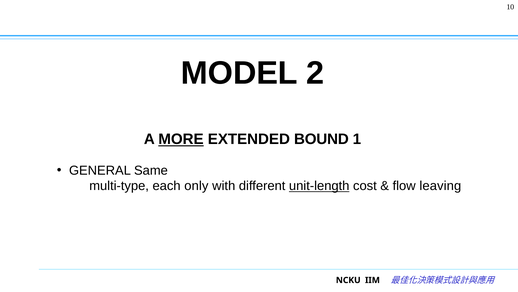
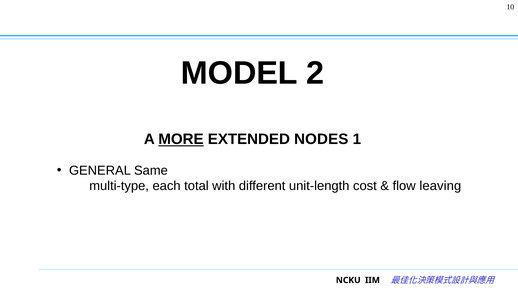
BOUND: BOUND -> NODES
only: only -> total
unit-length underline: present -> none
